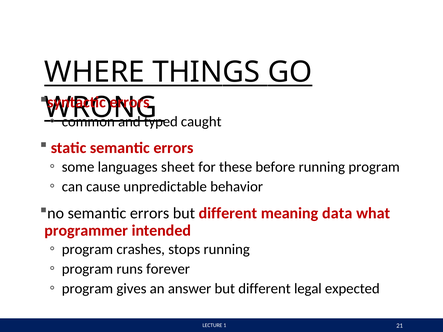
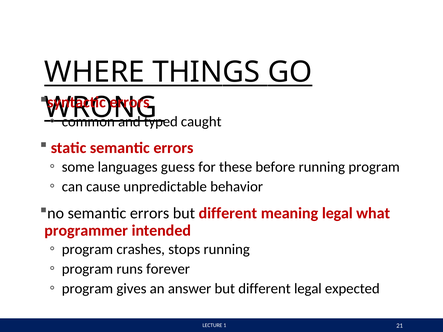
sheet: sheet -> guess
meaning data: data -> legal
